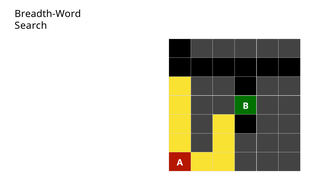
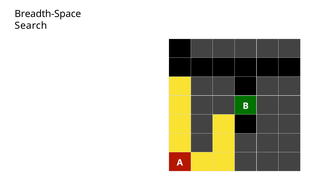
Breadth-Word: Breadth-Word -> Breadth-Space
